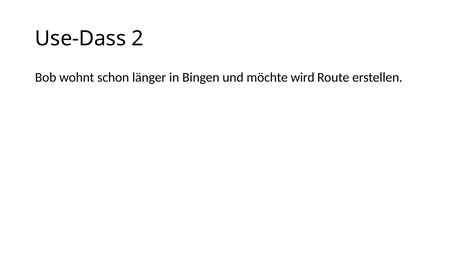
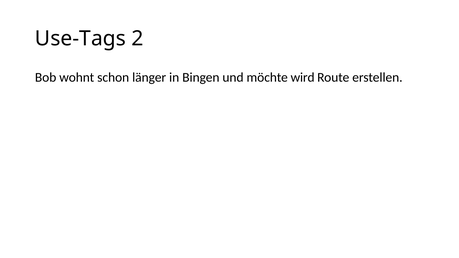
Use-Dass: Use-Dass -> Use-Tags
